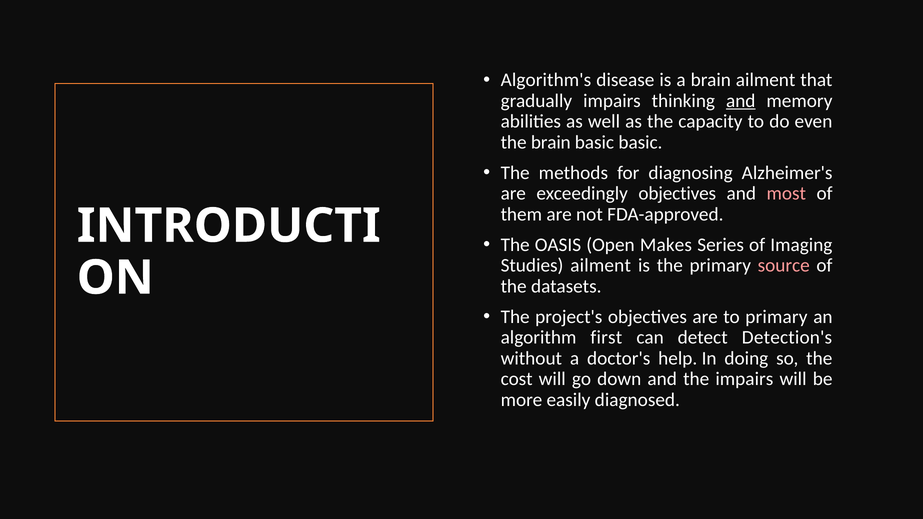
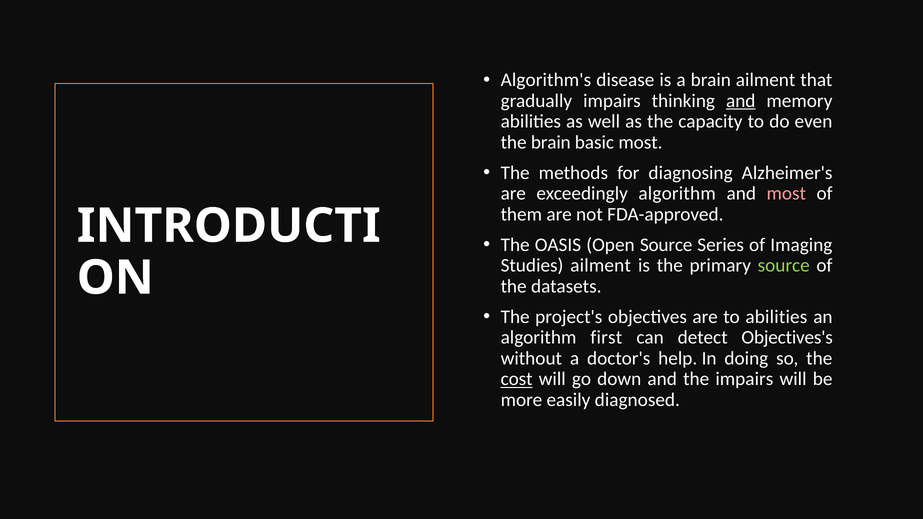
basic basic: basic -> most
exceedingly objectives: objectives -> algorithm
Open Makes: Makes -> Source
source at (784, 266) colour: pink -> light green
to primary: primary -> abilities
Detection's: Detection's -> Objectives's
cost underline: none -> present
